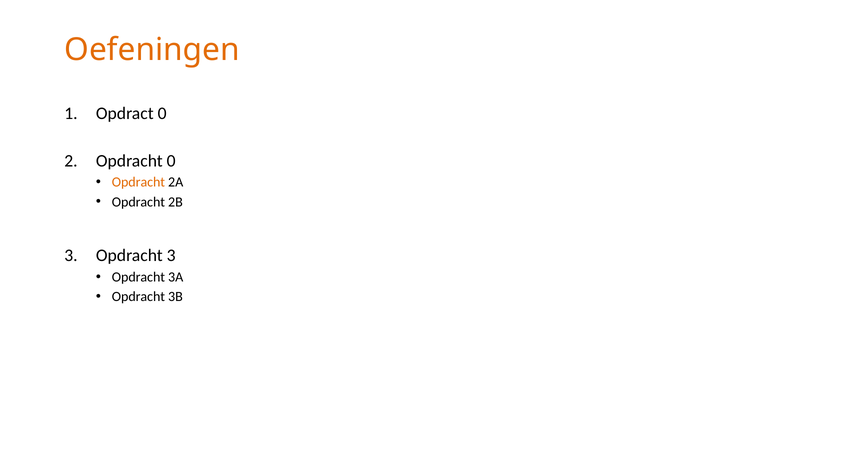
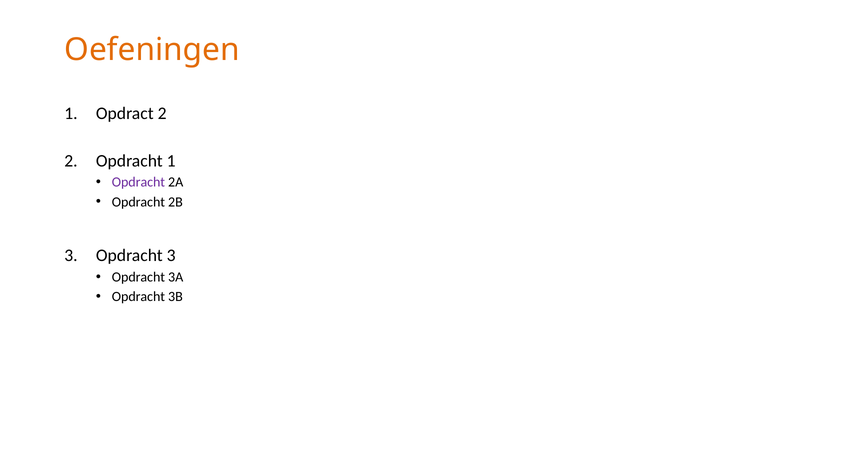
Opdract 0: 0 -> 2
Opdracht 0: 0 -> 1
Opdracht at (138, 182) colour: orange -> purple
